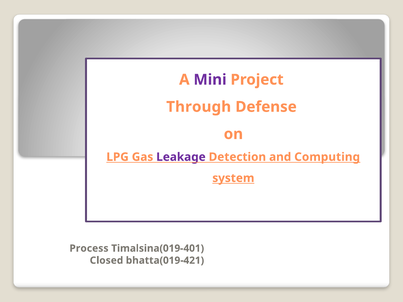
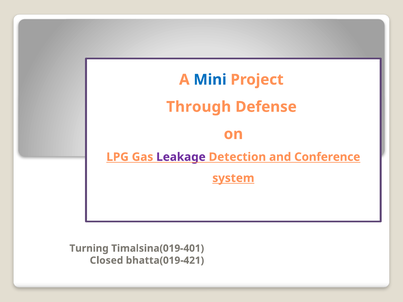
Mini colour: purple -> blue
Computing: Computing -> Conference
Process: Process -> Turning
